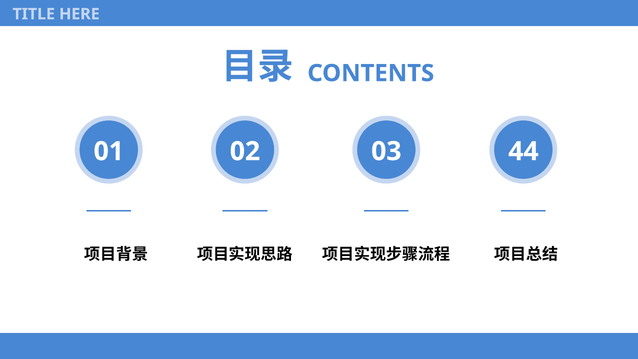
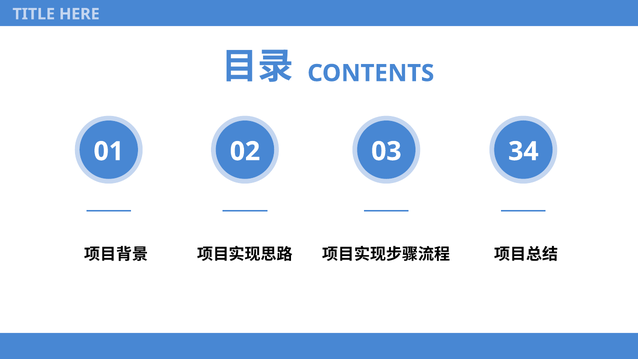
44: 44 -> 34
